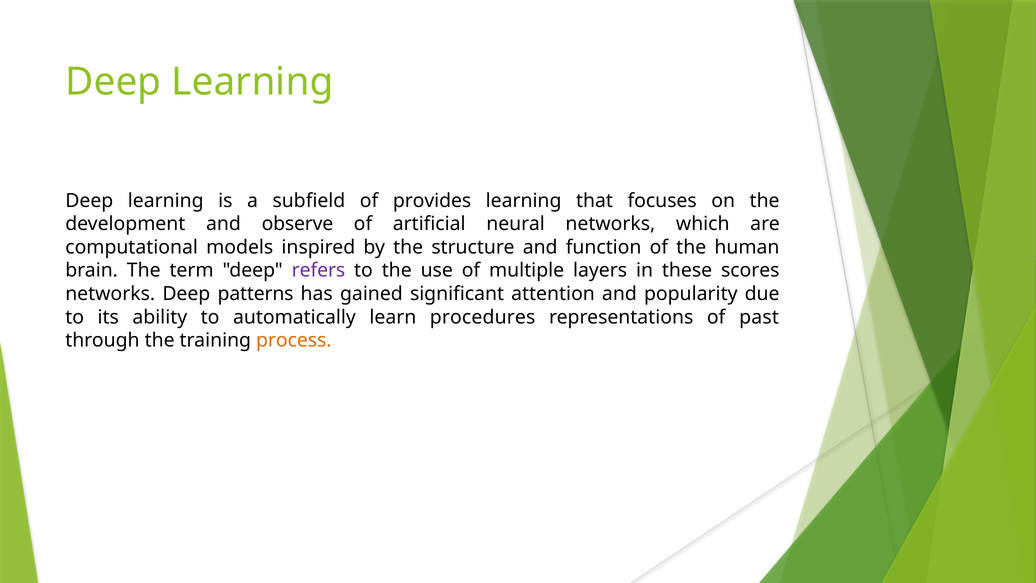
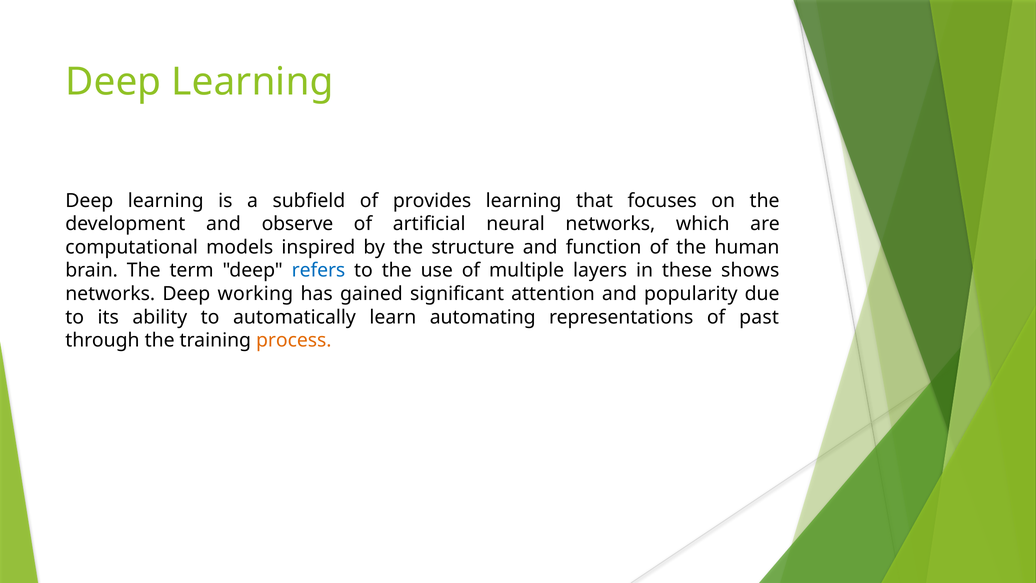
refers colour: purple -> blue
scores: scores -> shows
patterns: patterns -> working
procedures: procedures -> automating
